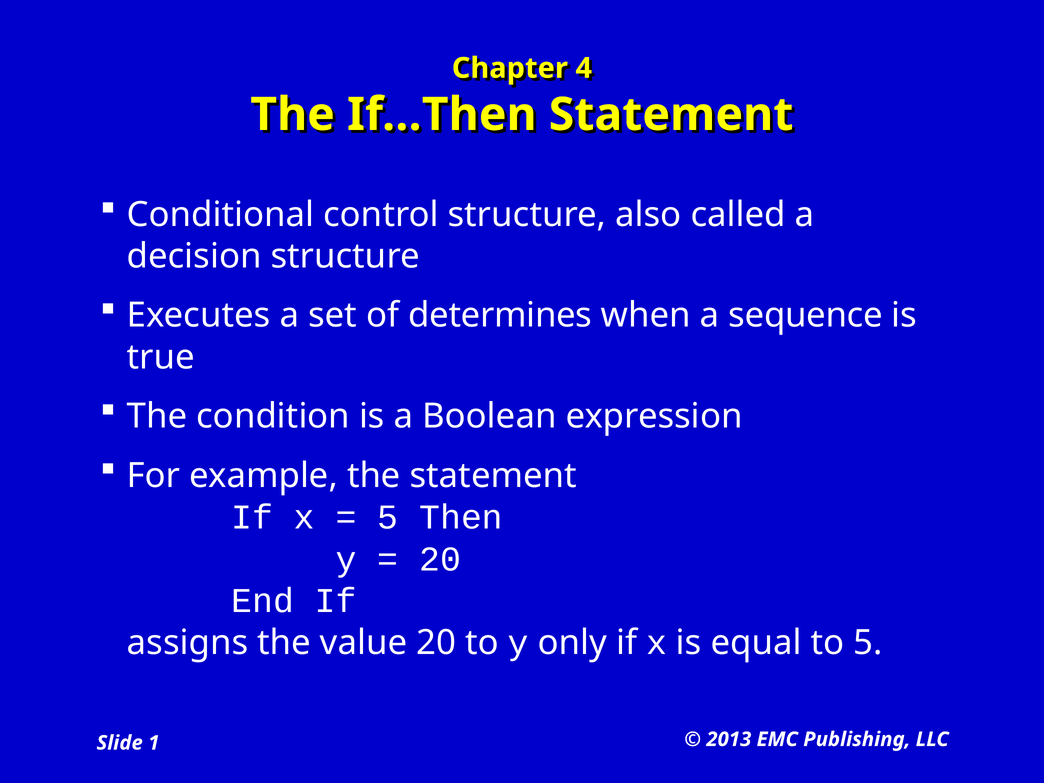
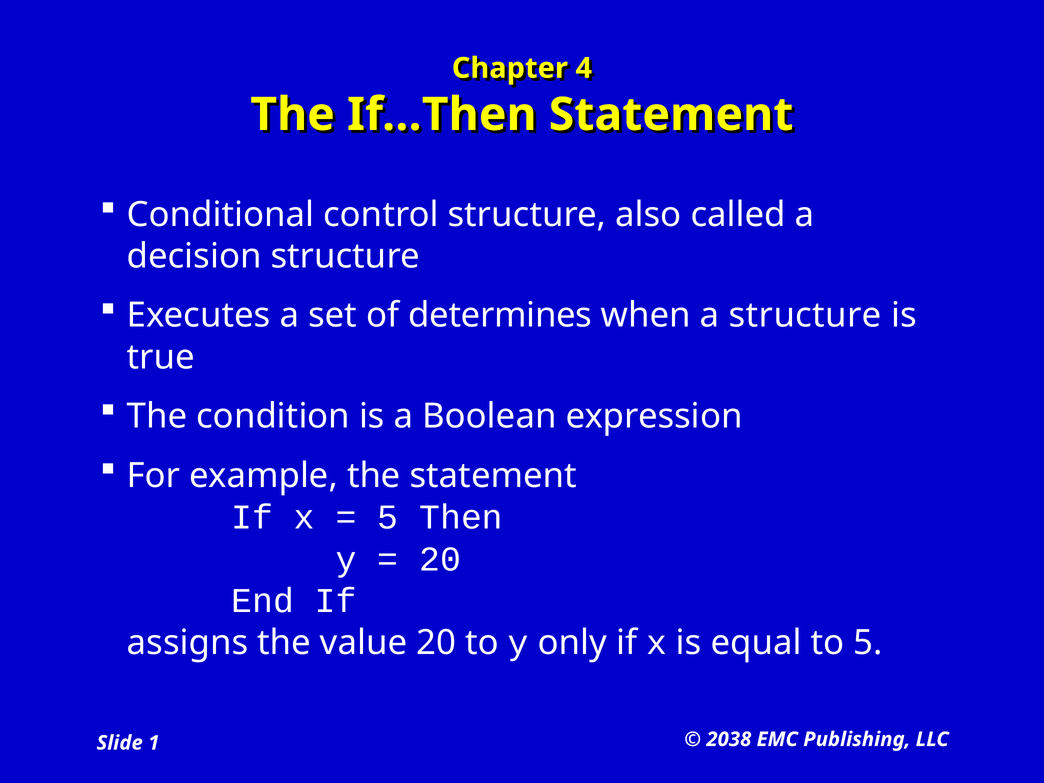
a sequence: sequence -> structure
2013: 2013 -> 2038
